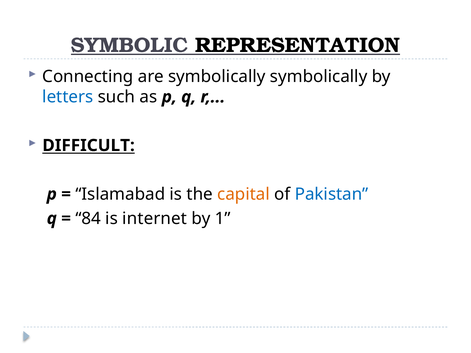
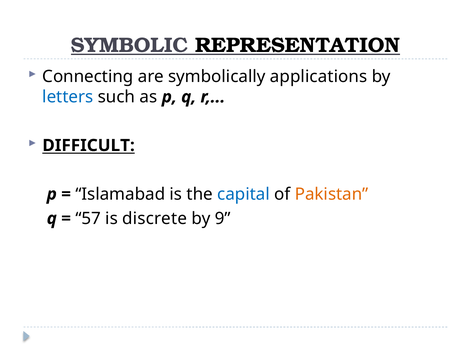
symbolically symbolically: symbolically -> applications
capital colour: orange -> blue
Pakistan colour: blue -> orange
84: 84 -> 57
internet: internet -> discrete
1: 1 -> 9
